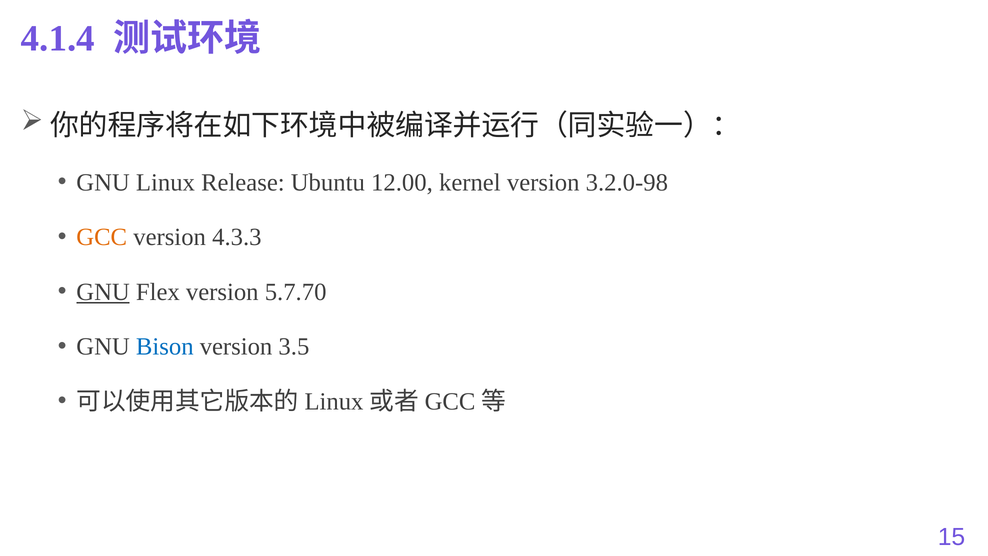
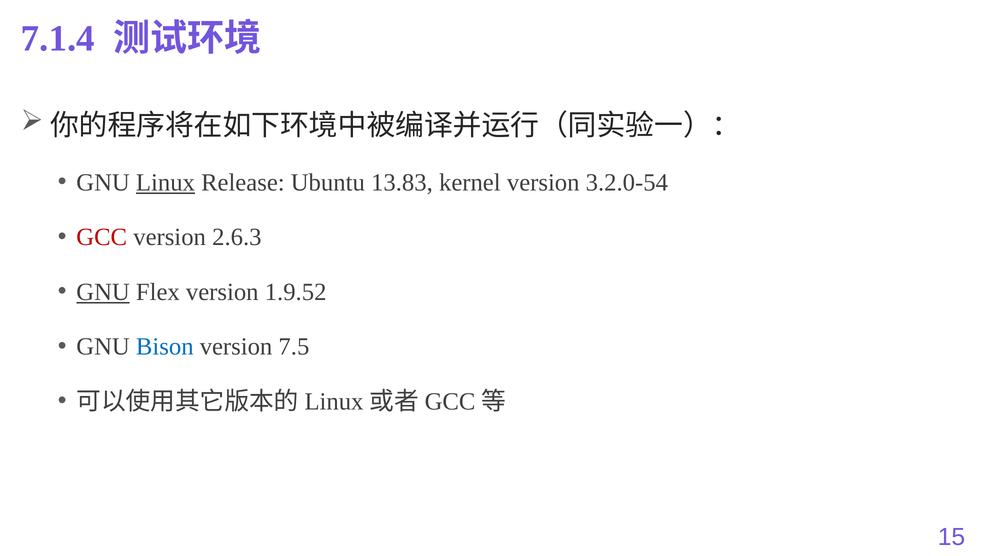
4.1.4: 4.1.4 -> 7.1.4
Linux underline: none -> present
12.00: 12.00 -> 13.83
3.2.0-98: 3.2.0-98 -> 3.2.0-54
GCC colour: orange -> red
4.3.3: 4.3.3 -> 2.6.3
5.7.70: 5.7.70 -> 1.9.52
3.5: 3.5 -> 7.5
